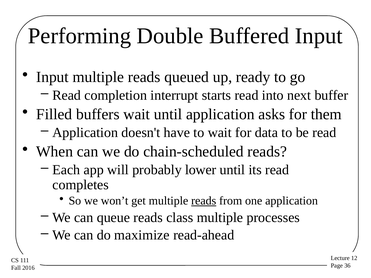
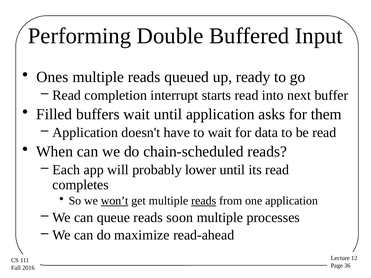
Input at (52, 77): Input -> Ones
won’t underline: none -> present
class: class -> soon
